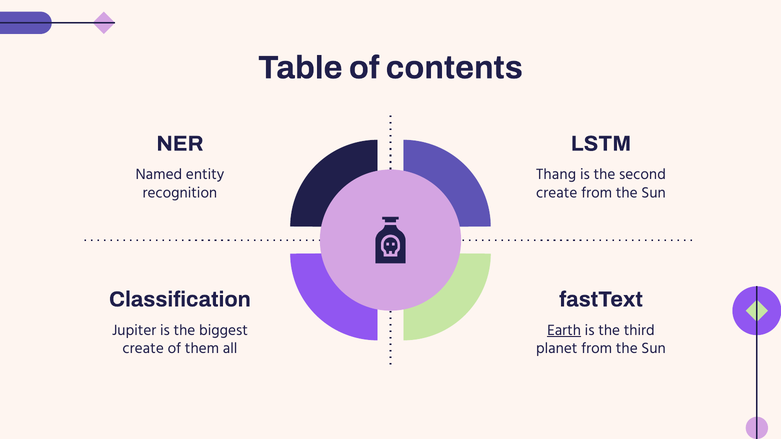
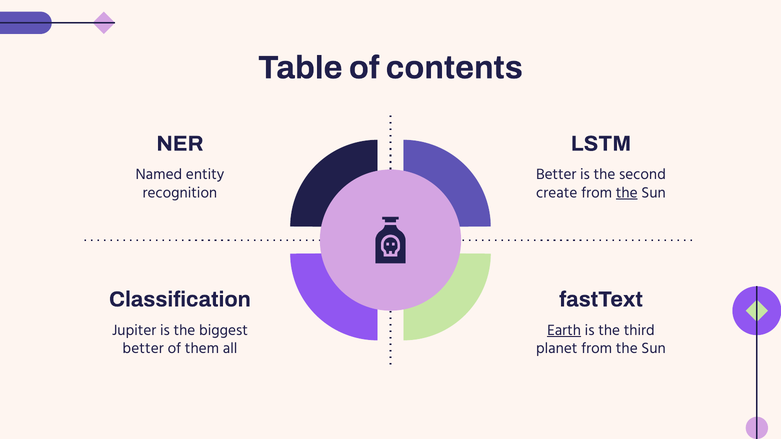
Thang at (556, 174): Thang -> Better
the at (627, 193) underline: none -> present
create at (143, 348): create -> better
